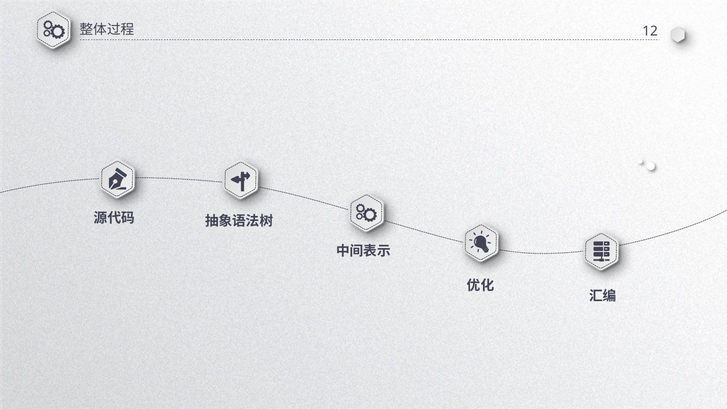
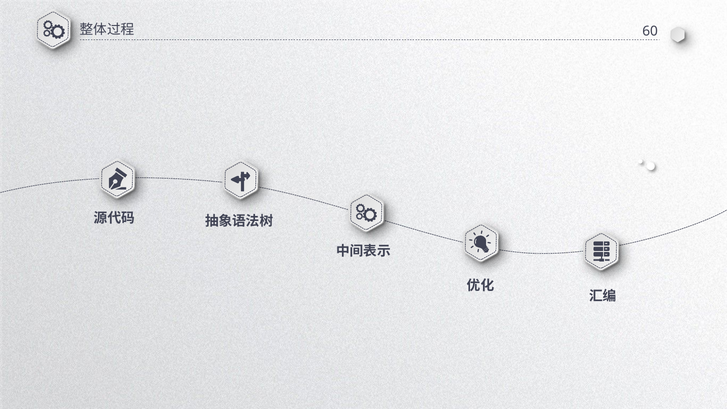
12: 12 -> 60
